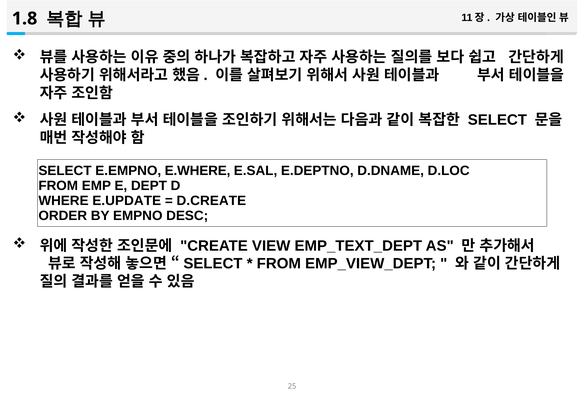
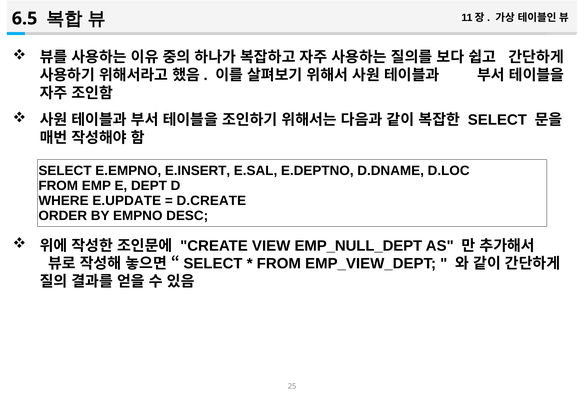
1.8: 1.8 -> 6.5
E.WHERE: E.WHERE -> E.INSERT
EMP_TEXT_DEPT: EMP_TEXT_DEPT -> EMP_NULL_DEPT
